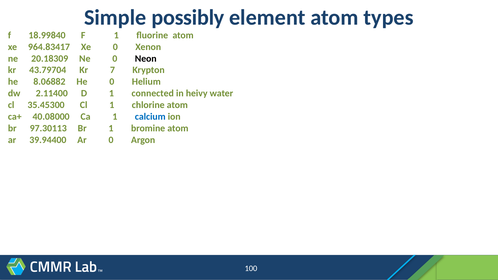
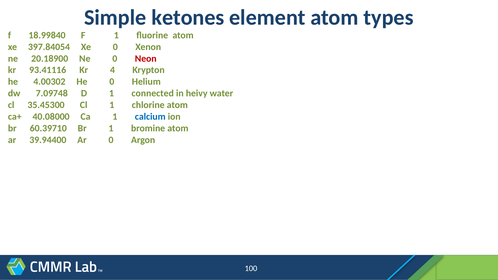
possibly: possibly -> ketones
964.83417: 964.83417 -> 397.84054
20.18309: 20.18309 -> 20.18900
Neon colour: black -> red
43.79704: 43.79704 -> 93.41116
7: 7 -> 4
8.06882: 8.06882 -> 4.00302
2.11400: 2.11400 -> 7.09748
97.30113: 97.30113 -> 60.39710
